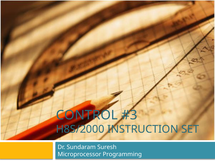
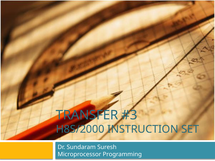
CONTROL: CONTROL -> TRANSFER
